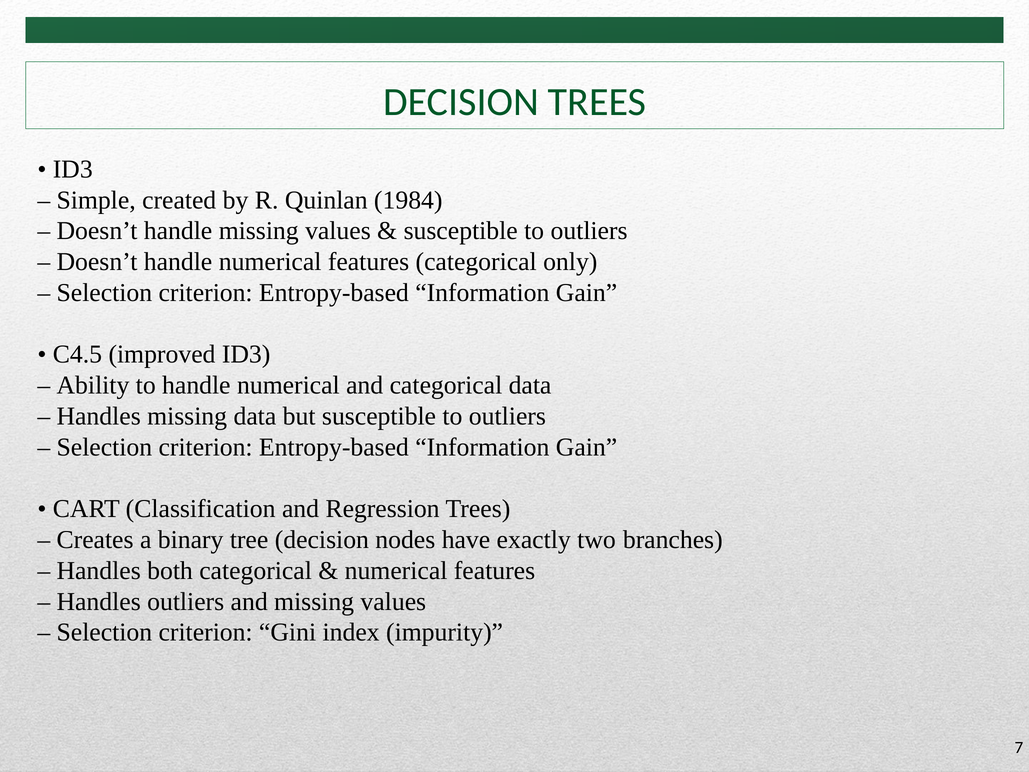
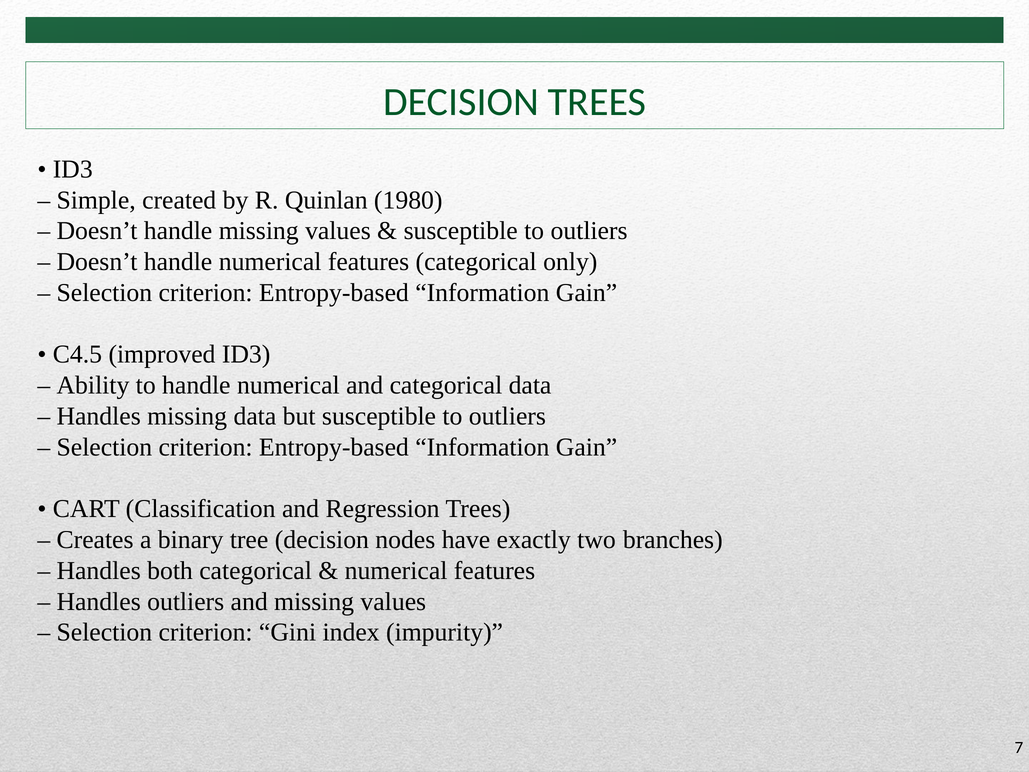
1984: 1984 -> 1980
